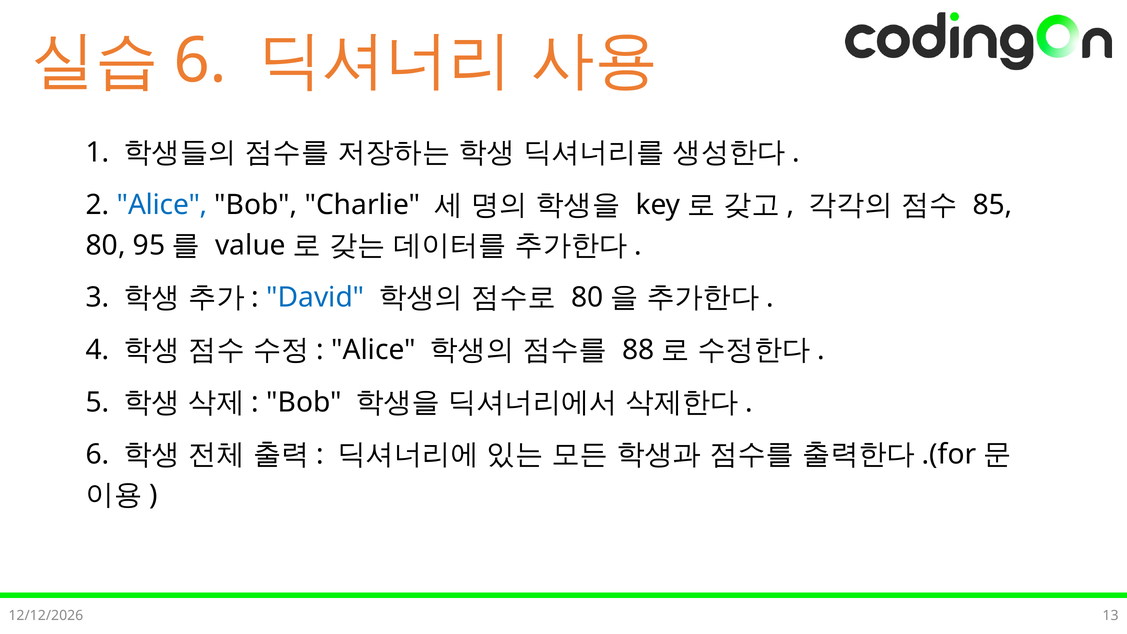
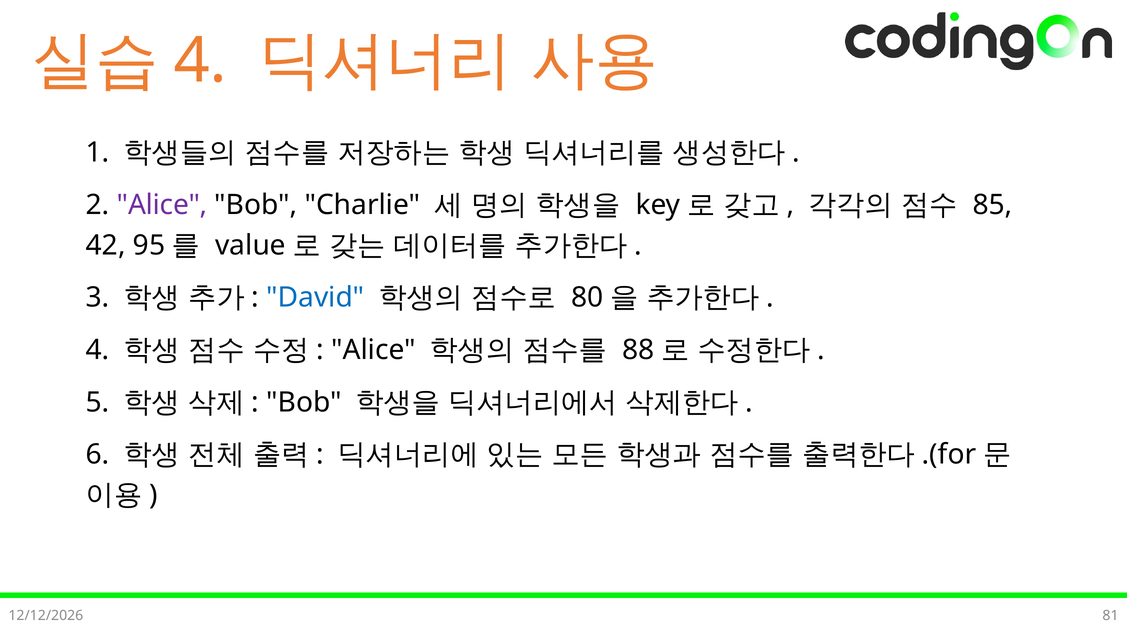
6 at (200, 61): 6 -> 4
Alice at (162, 205) colour: blue -> purple
80 at (106, 245): 80 -> 42
13: 13 -> 81
